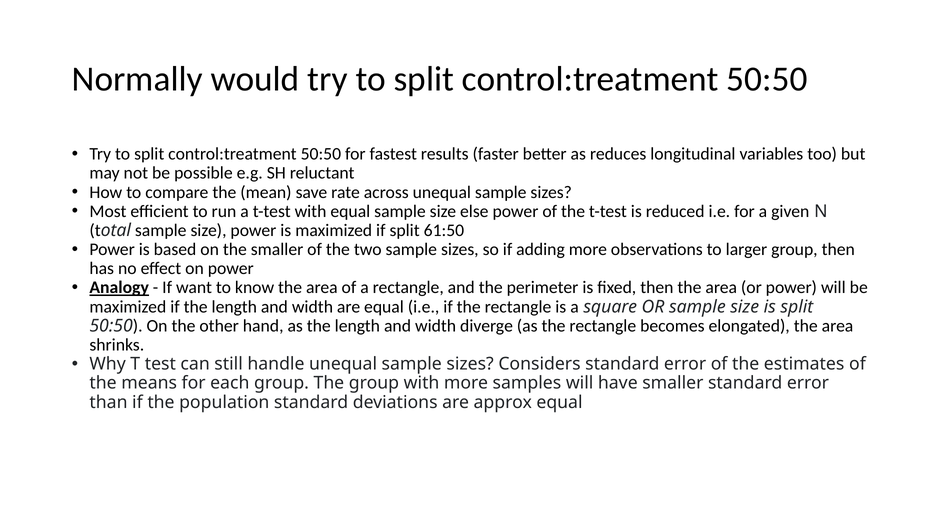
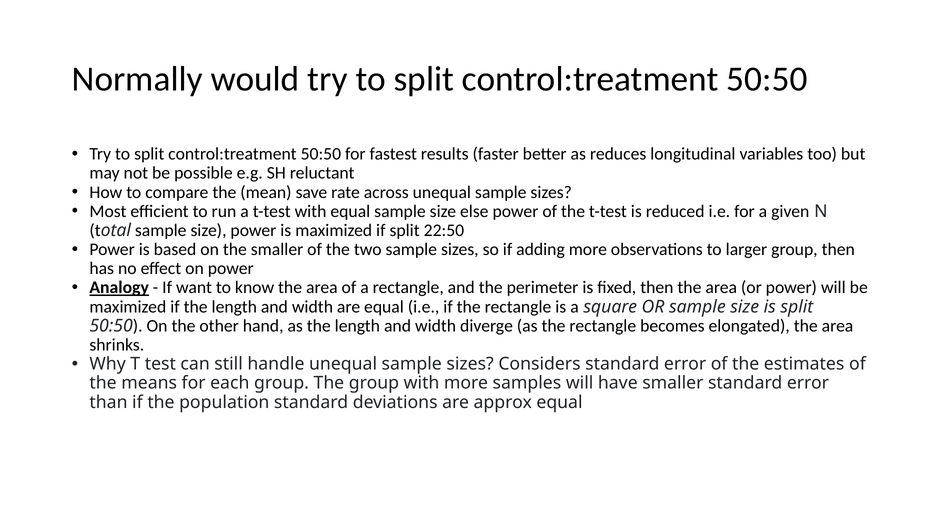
61:50: 61:50 -> 22:50
